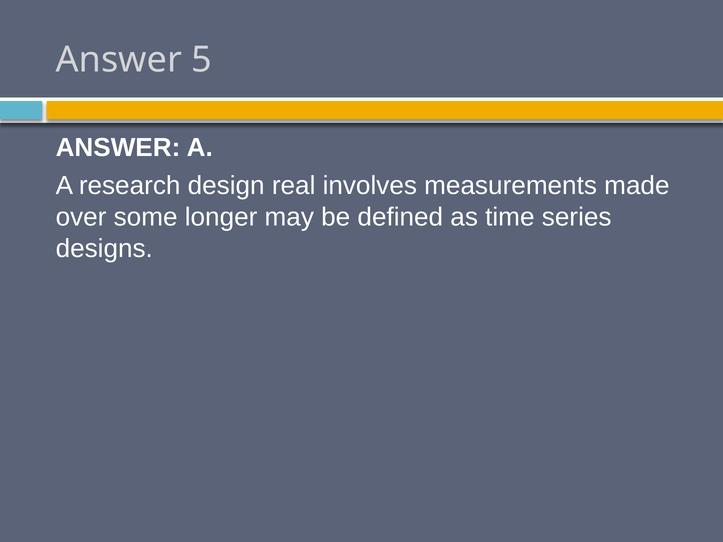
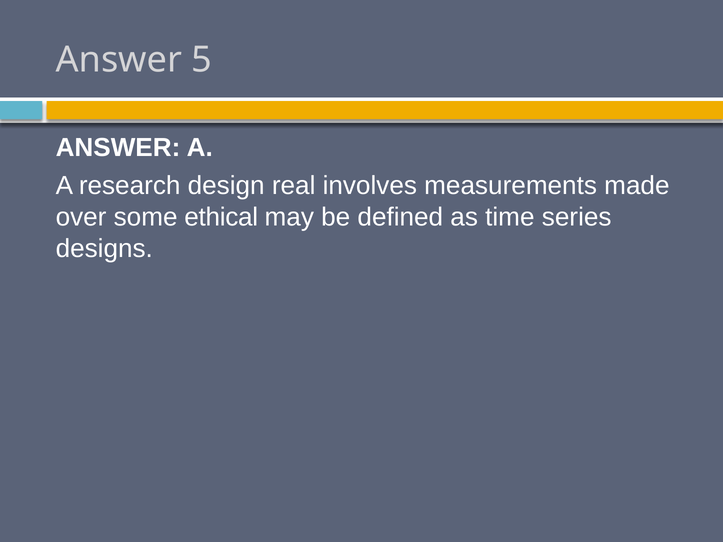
longer: longer -> ethical
